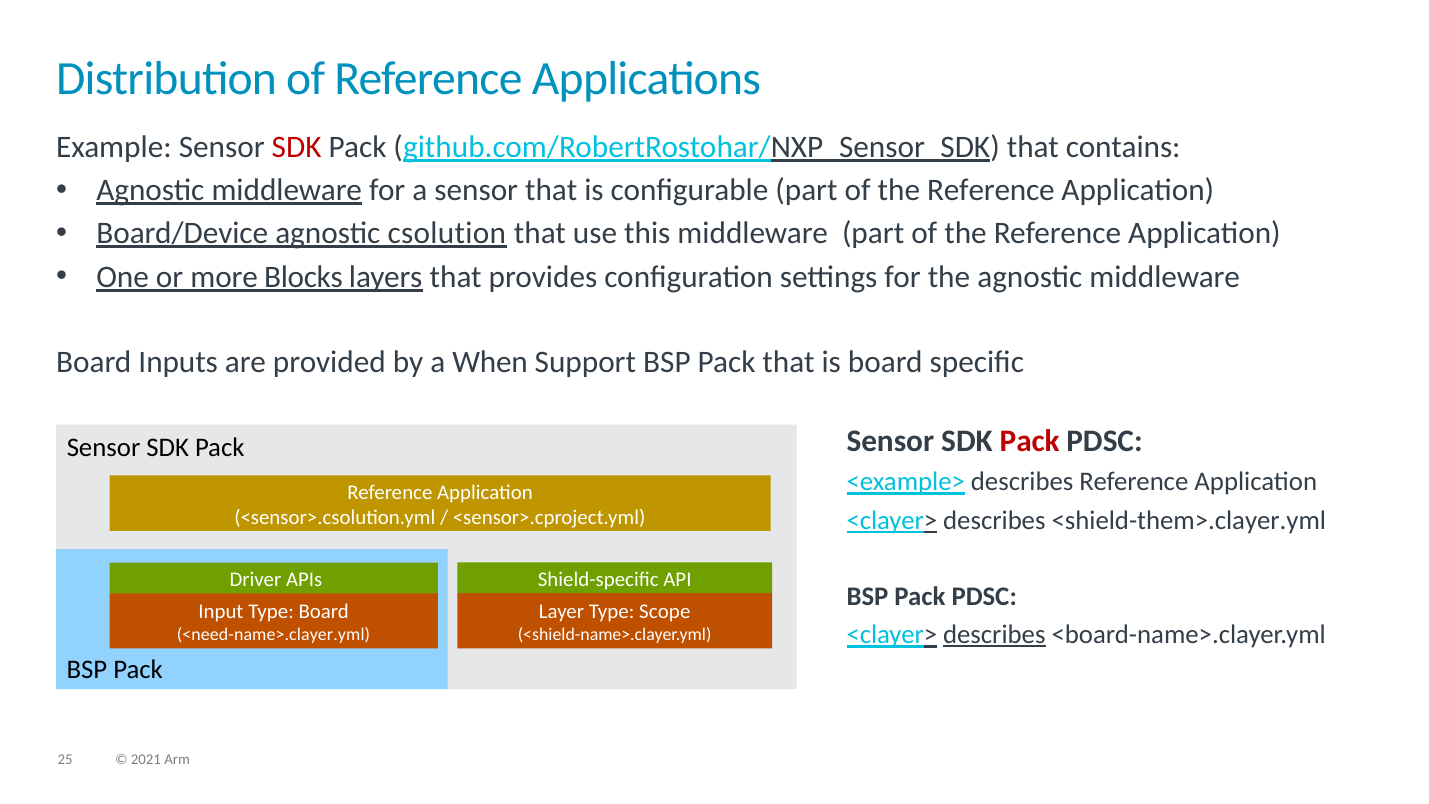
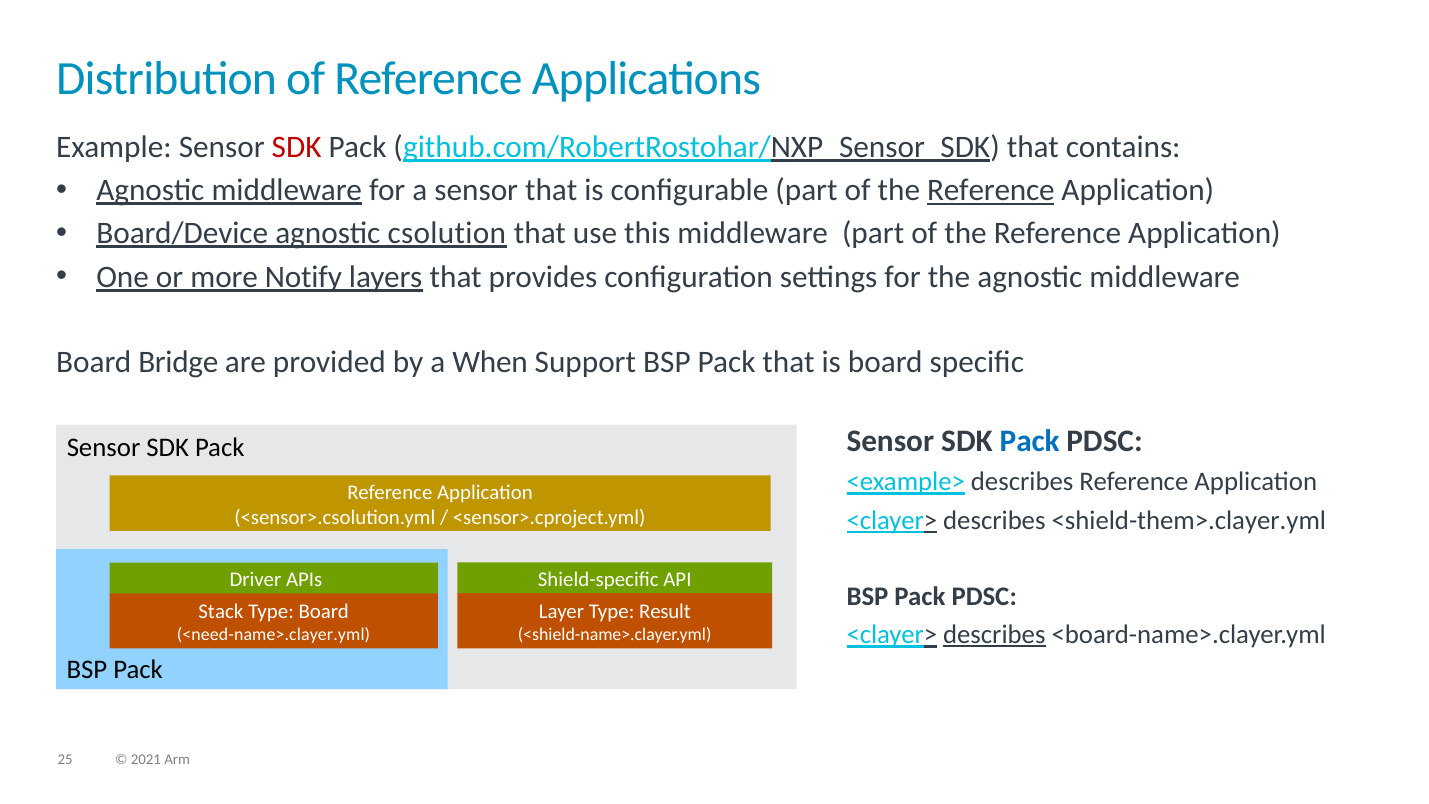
Reference at (991, 190) underline: none -> present
Blocks: Blocks -> Notify
Inputs: Inputs -> Bridge
Pack at (1030, 441) colour: red -> blue
Input: Input -> Stack
Scope: Scope -> Result
